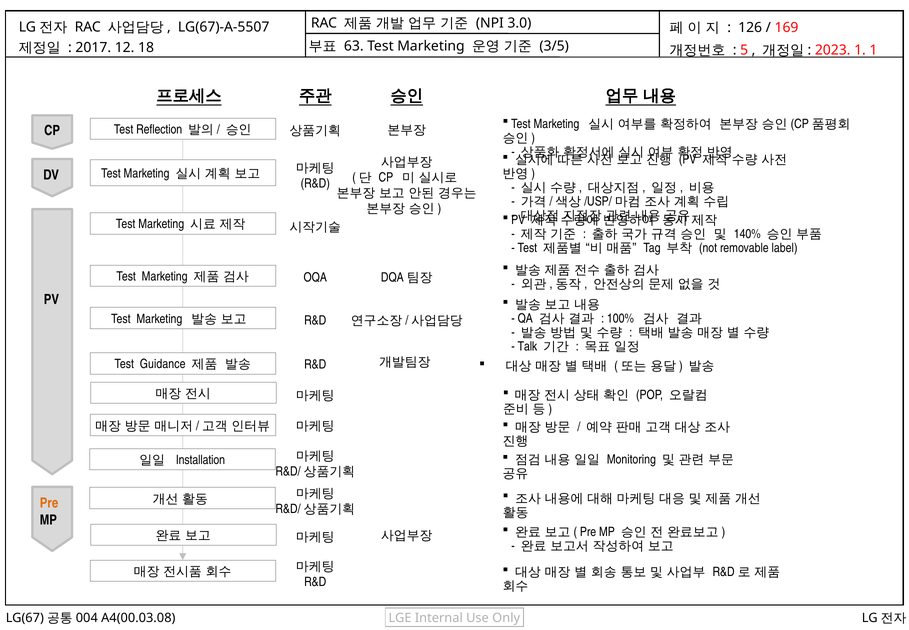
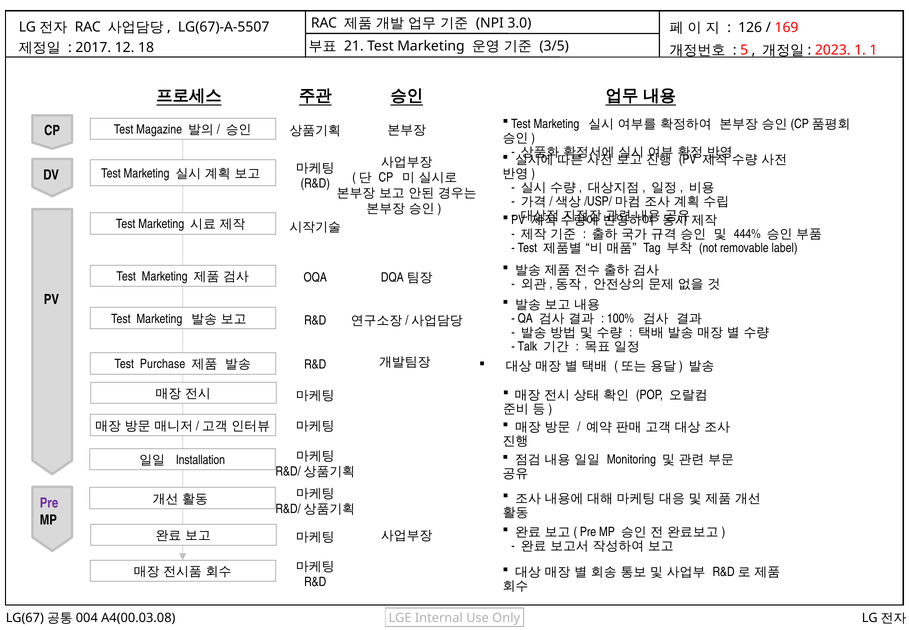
63: 63 -> 21
Reflection: Reflection -> Magazine
140%: 140% -> 444%
Guidance: Guidance -> Purchase
Pre at (49, 503) colour: orange -> purple
